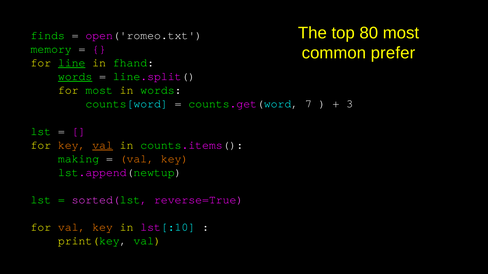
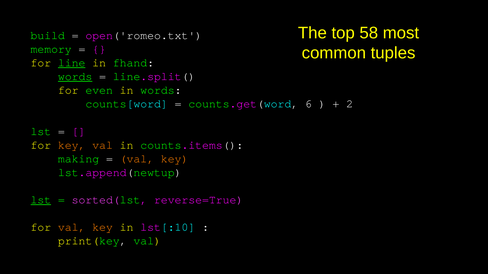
80: 80 -> 58
finds: finds -> build
prefer: prefer -> tuples
for most: most -> even
7: 7 -> 6
3: 3 -> 2
val at (103, 145) underline: present -> none
lst at (41, 200) underline: none -> present
